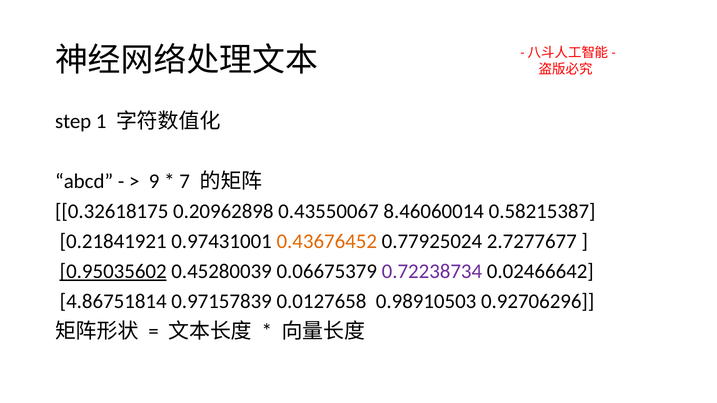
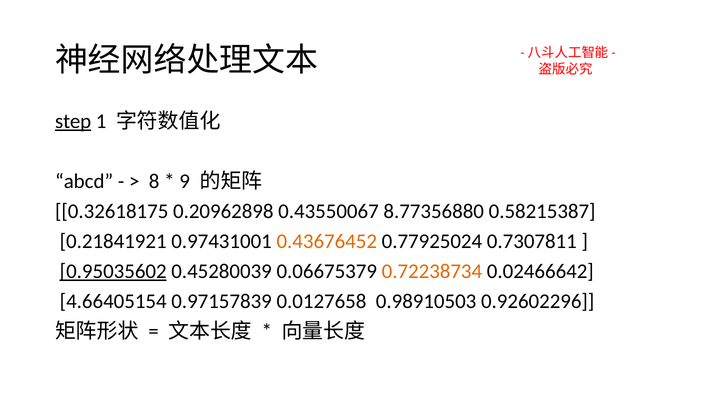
step underline: none -> present
9: 9 -> 8
7: 7 -> 9
8.46060014: 8.46060014 -> 8.77356880
2.7277677: 2.7277677 -> 0.7307811
0.72238734 colour: purple -> orange
4.86751814: 4.86751814 -> 4.66405154
0.92706296: 0.92706296 -> 0.92602296
